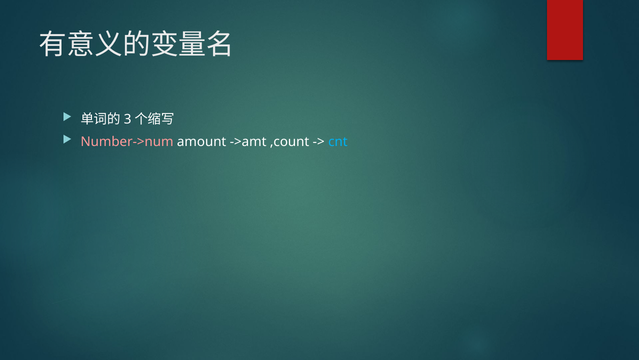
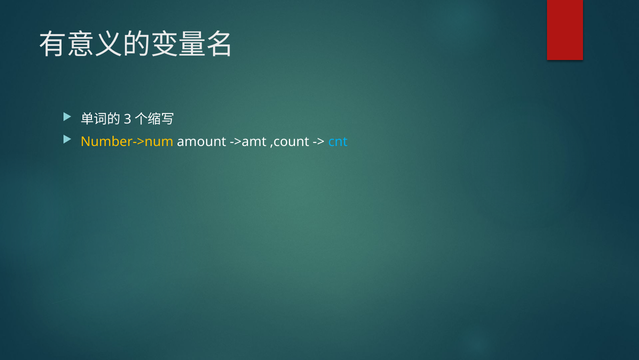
Number->num colour: pink -> yellow
